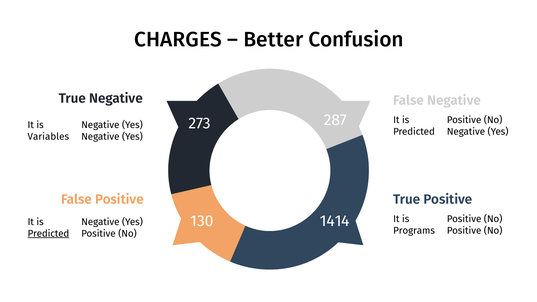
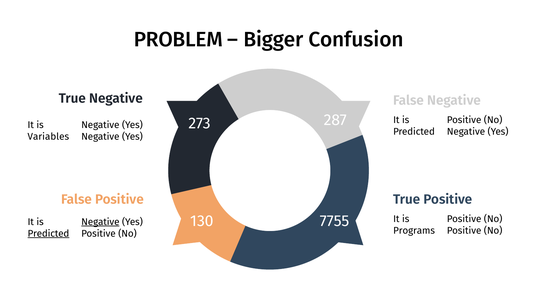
CHARGES: CHARGES -> PROBLEM
Better: Better -> Bigger
1414: 1414 -> 7755
Negative at (100, 222) underline: none -> present
